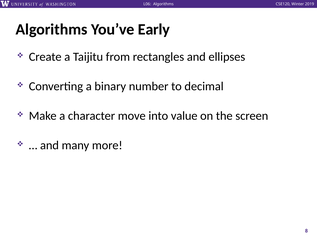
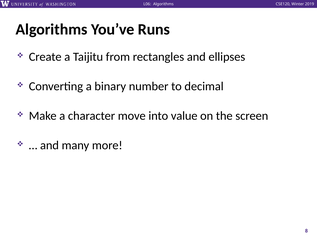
Early: Early -> Runs
